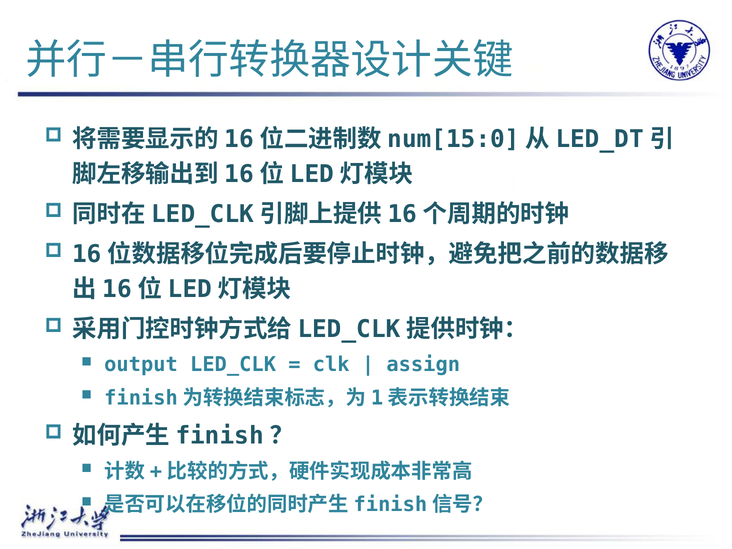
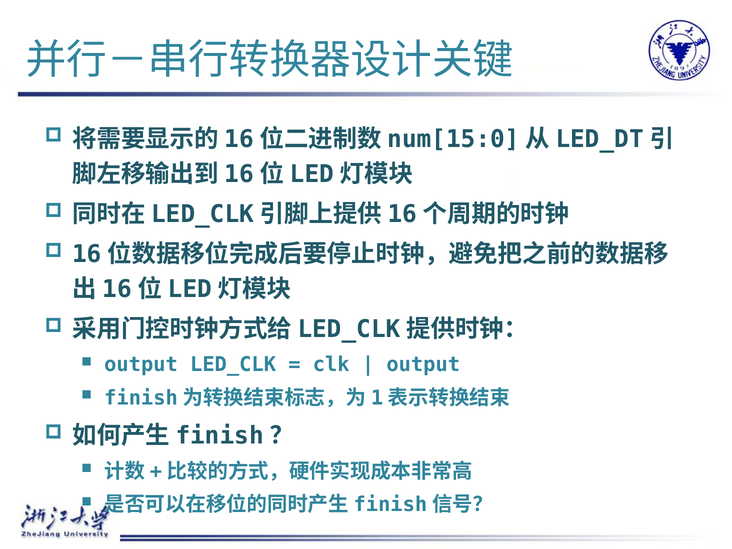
assign at (423, 365): assign -> output
